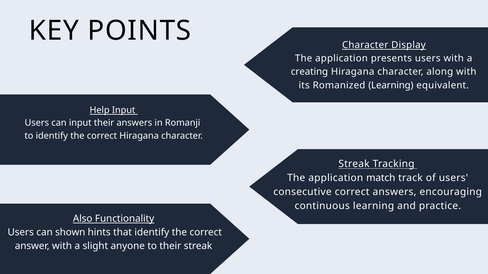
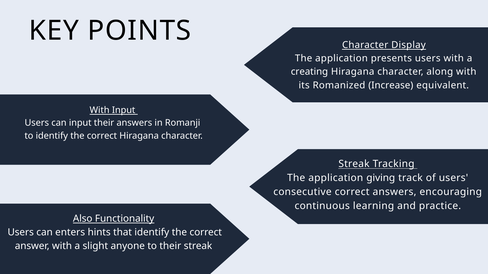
Romanized Learning: Learning -> Increase
Help at (100, 110): Help -> With
match: match -> giving
shown: shown -> enters
